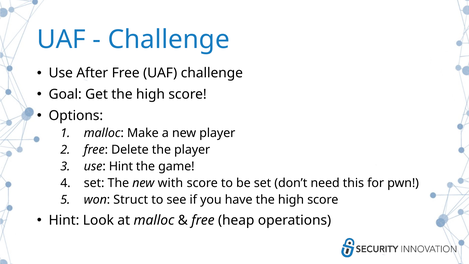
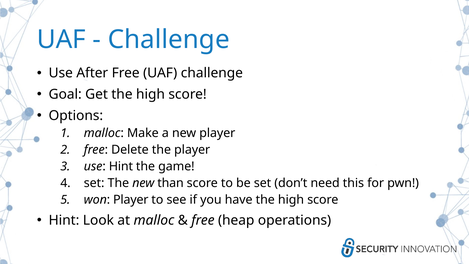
with: with -> than
won Struct: Struct -> Player
